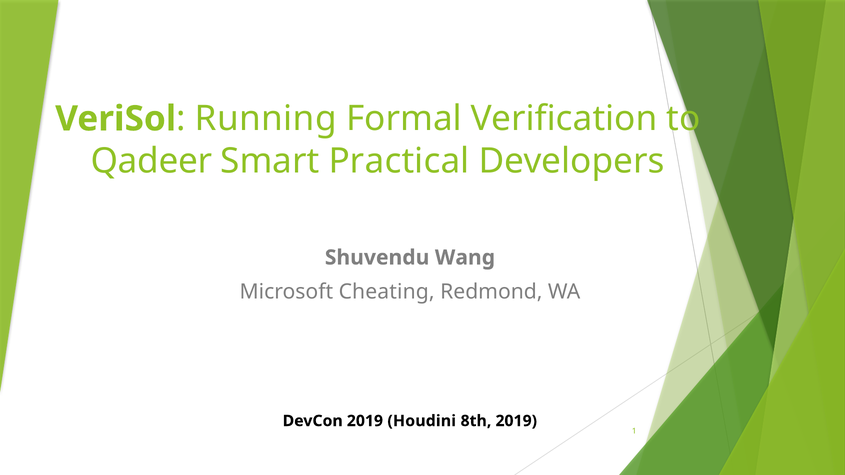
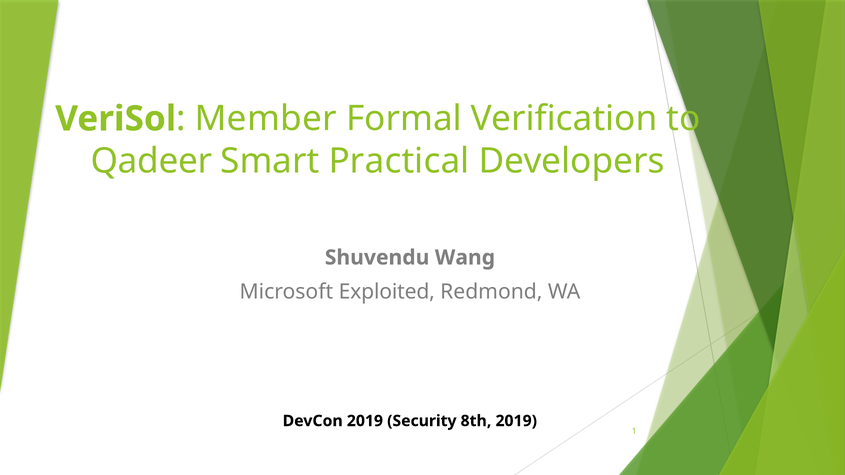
Running: Running -> Member
Cheating: Cheating -> Exploited
Houdini: Houdini -> Security
